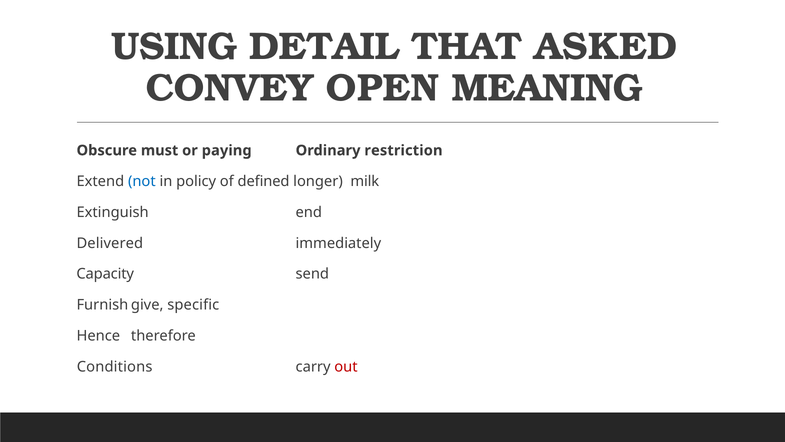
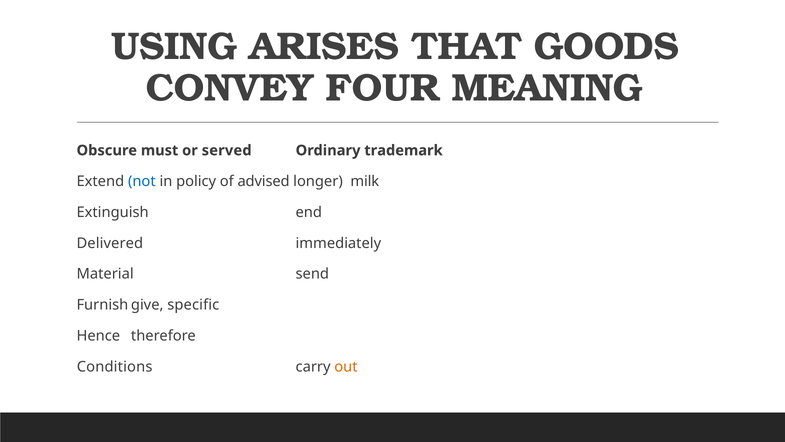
DETAIL: DETAIL -> ARISES
ASKED: ASKED -> GOODS
OPEN: OPEN -> FOUR
paying: paying -> served
restriction: restriction -> trademark
defined: defined -> advised
Capacity: Capacity -> Material
out colour: red -> orange
